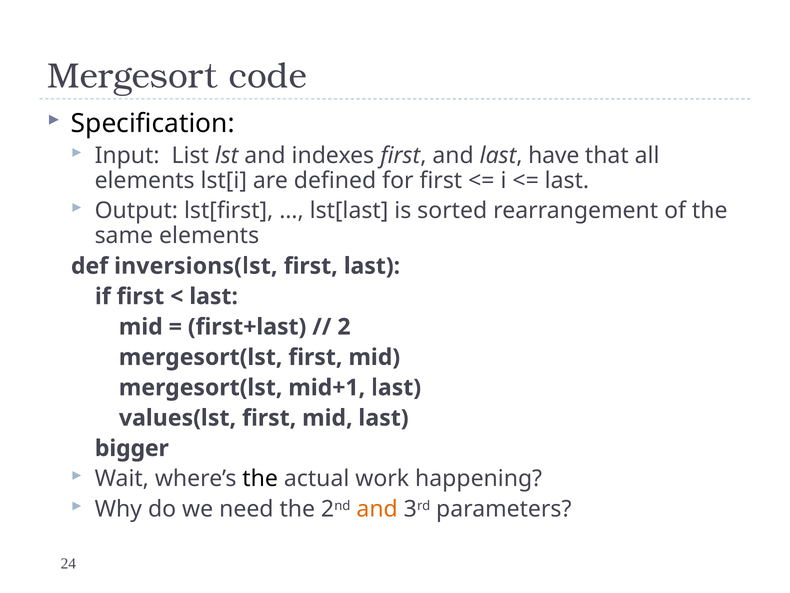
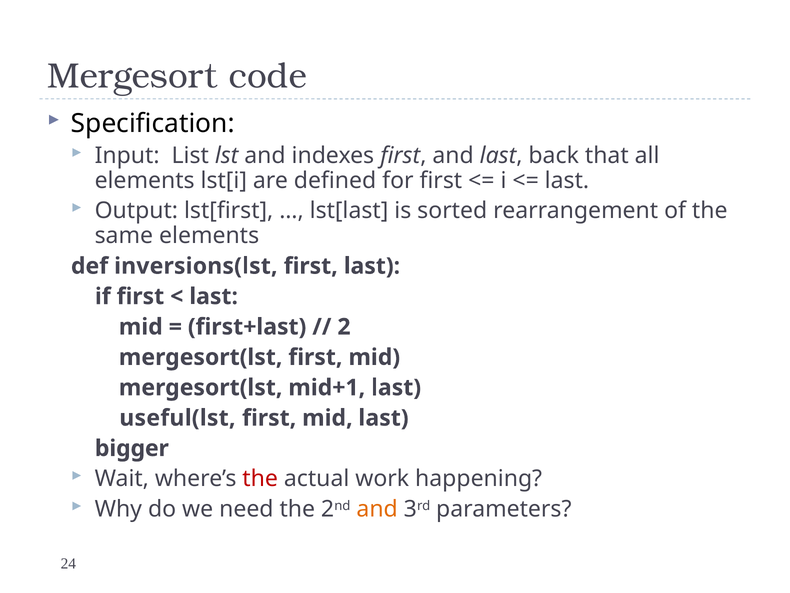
have: have -> back
values(lst: values(lst -> useful(lst
the at (260, 478) colour: black -> red
